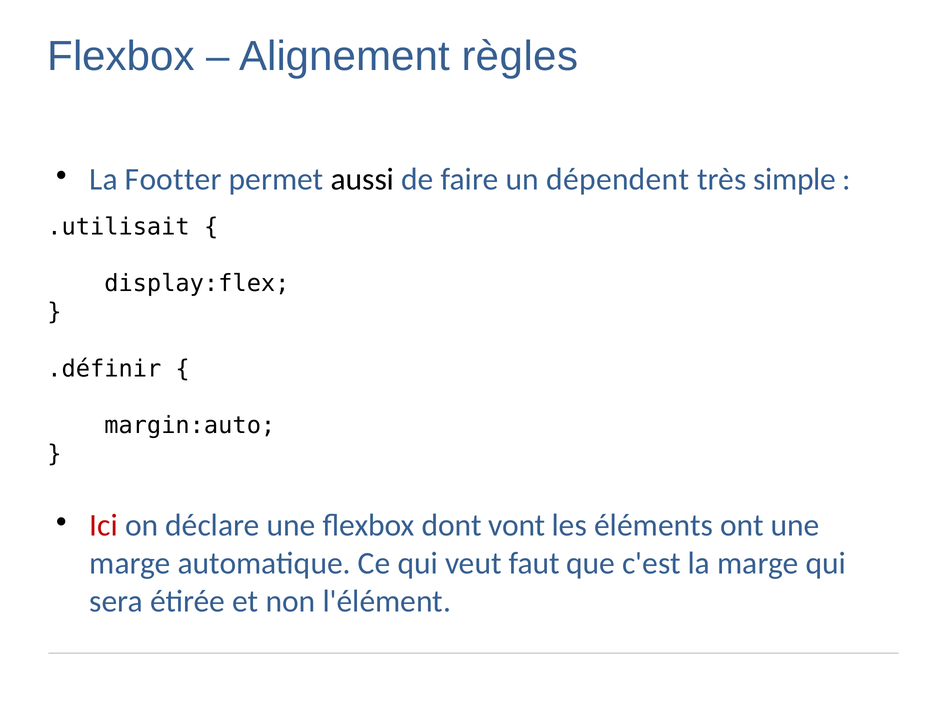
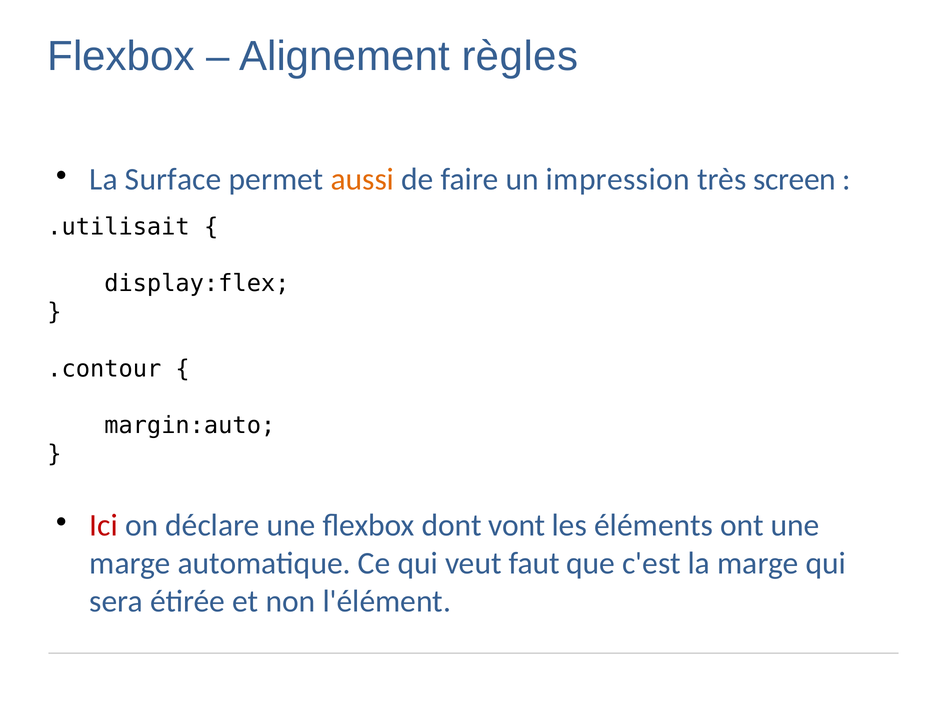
Footter: Footter -> Surface
aussi colour: black -> orange
dépendent: dépendent -> impression
simple: simple -> screen
.définir: .définir -> .contour
